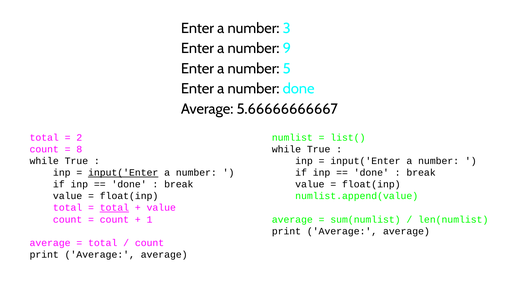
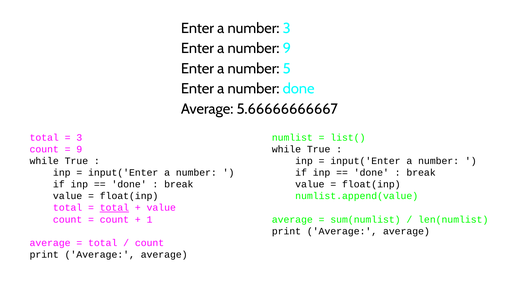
2 at (79, 138): 2 -> 3
8 at (79, 150): 8 -> 9
input('Enter at (123, 173) underline: present -> none
